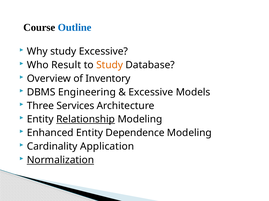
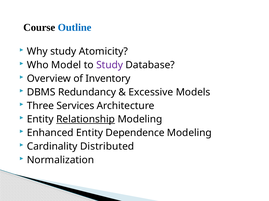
study Excessive: Excessive -> Atomicity
Result: Result -> Model
Study at (110, 65) colour: orange -> purple
Engineering: Engineering -> Redundancy
Application: Application -> Distributed
Normalization underline: present -> none
